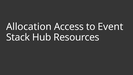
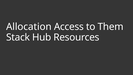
Event: Event -> Them
